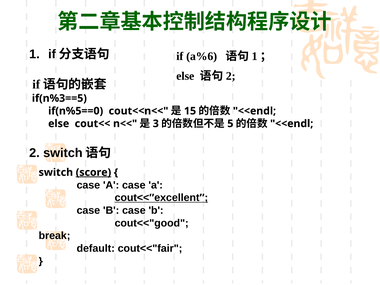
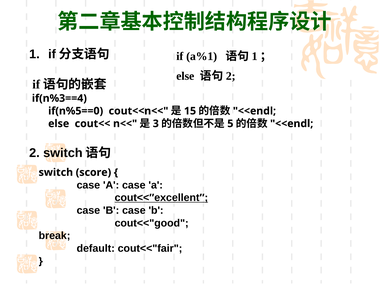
a%6: a%6 -> a%1
if(n%3==5: if(n%3==5 -> if(n%3==4
score underline: present -> none
